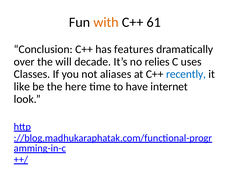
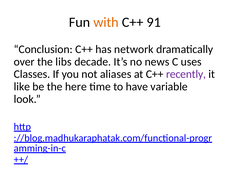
61: 61 -> 91
features: features -> network
will: will -> libs
relies: relies -> news
recently colour: blue -> purple
internet: internet -> variable
